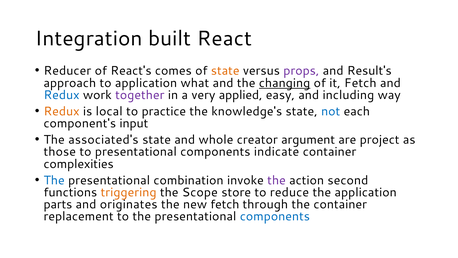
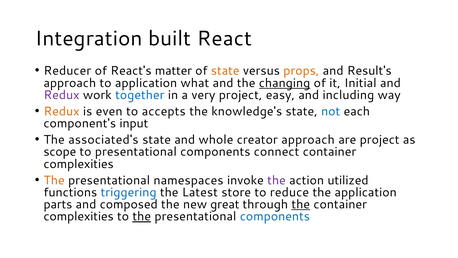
comes: comes -> matter
props colour: purple -> orange
it Fetch: Fetch -> Initial
Redux at (62, 95) colour: blue -> purple
together colour: purple -> blue
very applied: applied -> project
local: local -> even
practice: practice -> accepts
creator argument: argument -> approach
those: those -> scope
indicate: indicate -> connect
The at (54, 180) colour: blue -> orange
combination: combination -> namespaces
second: second -> utilized
triggering colour: orange -> blue
Scope: Scope -> Latest
originates: originates -> composed
new fetch: fetch -> great
the at (301, 204) underline: none -> present
replacement at (79, 216): replacement -> complexities
the at (142, 216) underline: none -> present
